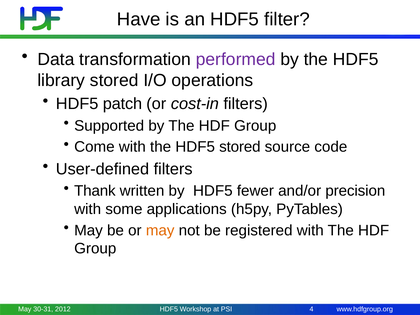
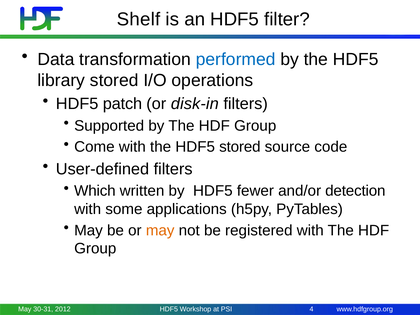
Have: Have -> Shelf
performed colour: purple -> blue
cost-in: cost-in -> disk-in
Thank: Thank -> Which
precision: precision -> detection
